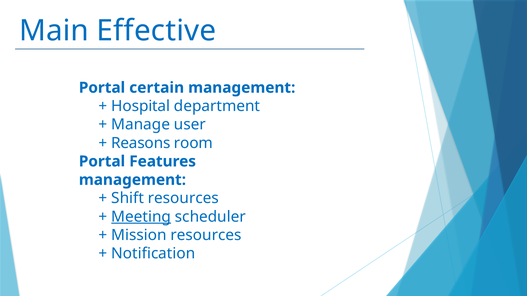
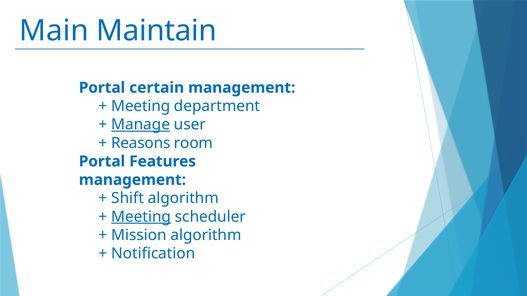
Effective: Effective -> Maintain
Hospital at (141, 106): Hospital -> Meeting
Manage underline: none -> present
Shift resources: resources -> algorithm
Mission resources: resources -> algorithm
